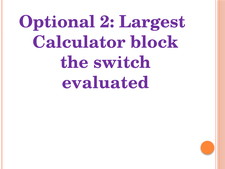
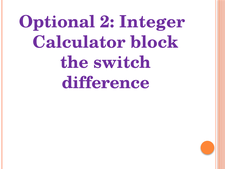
Largest: Largest -> Integer
evaluated: evaluated -> difference
